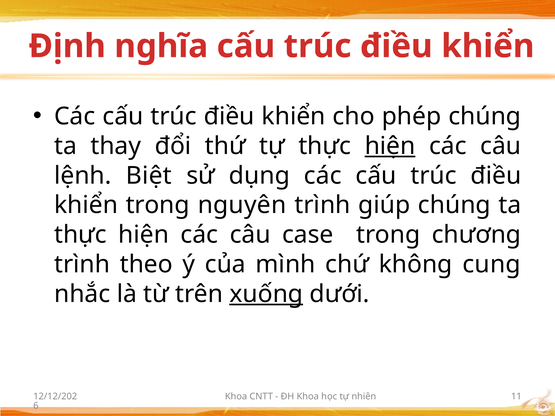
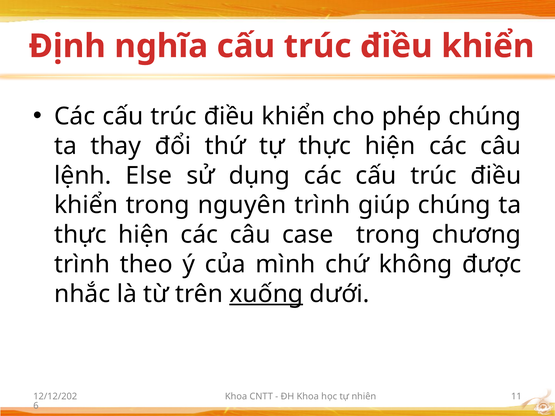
hiện at (390, 146) underline: present -> none
Biệt: Biệt -> Else
cung: cung -> được
